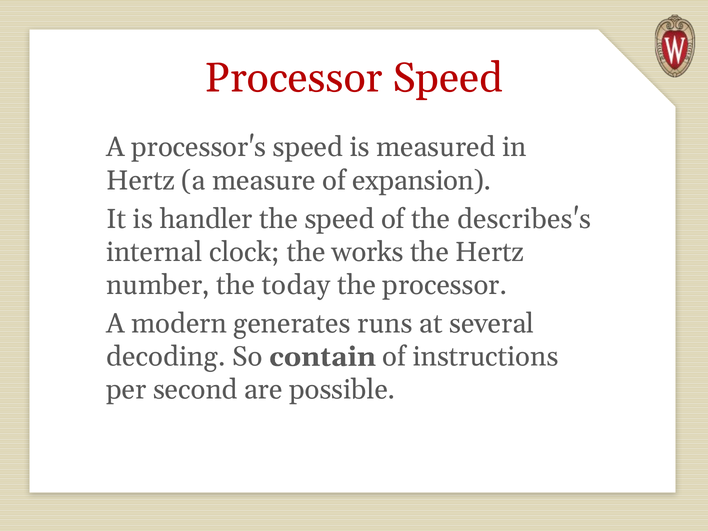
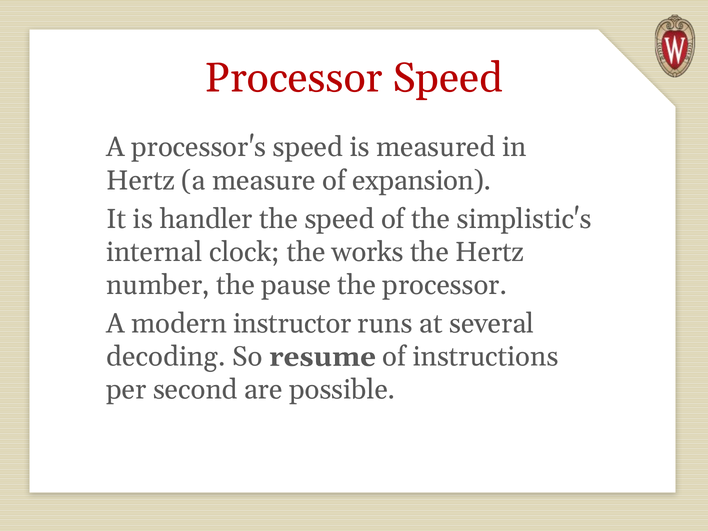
describes's: describes's -> simplistic's
today: today -> pause
generates: generates -> instructor
contain: contain -> resume
